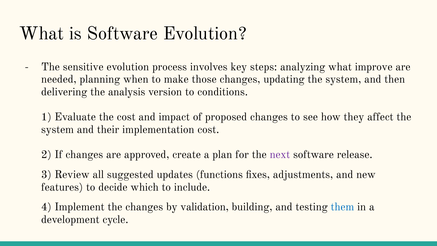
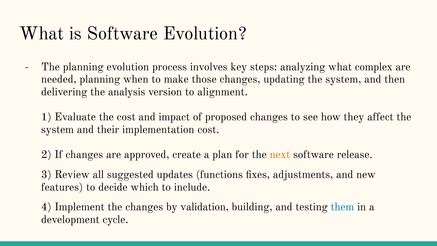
The sensitive: sensitive -> planning
improve: improve -> complex
conditions: conditions -> alignment
next colour: purple -> orange
